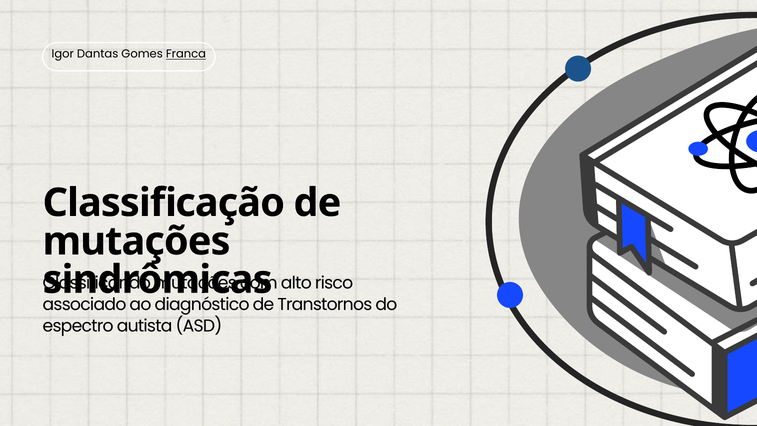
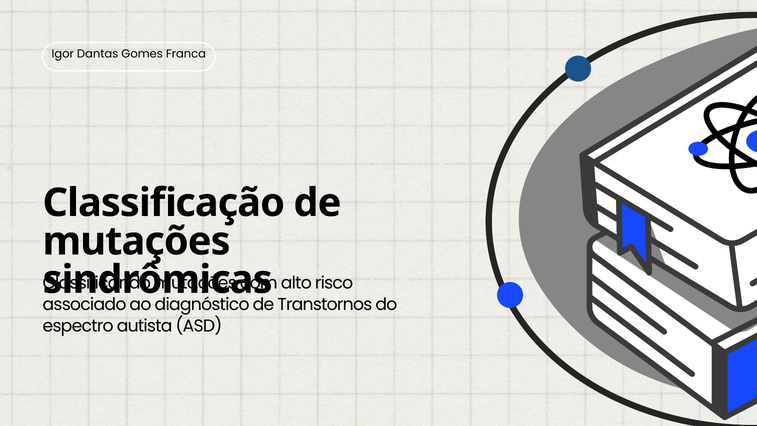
Franca underline: present -> none
